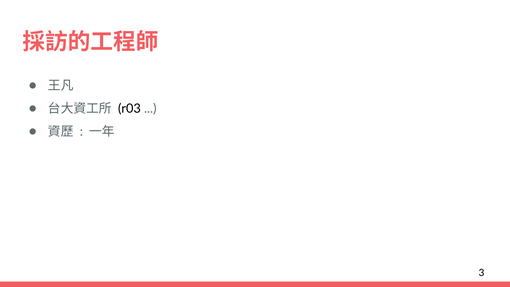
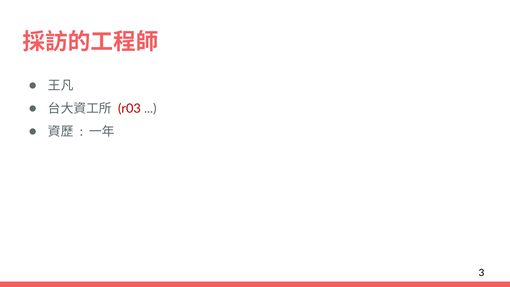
r03 colour: black -> red
